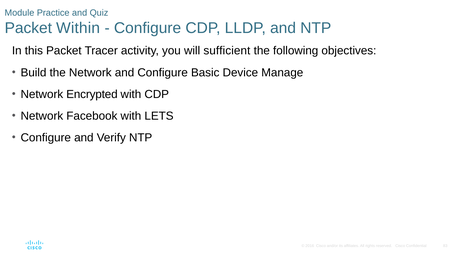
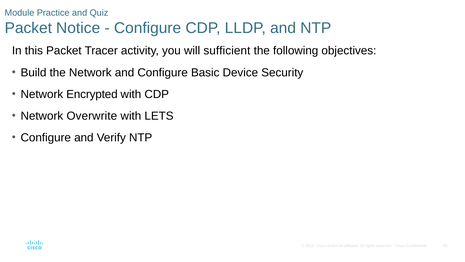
Within: Within -> Notice
Manage: Manage -> Security
Facebook: Facebook -> Overwrite
